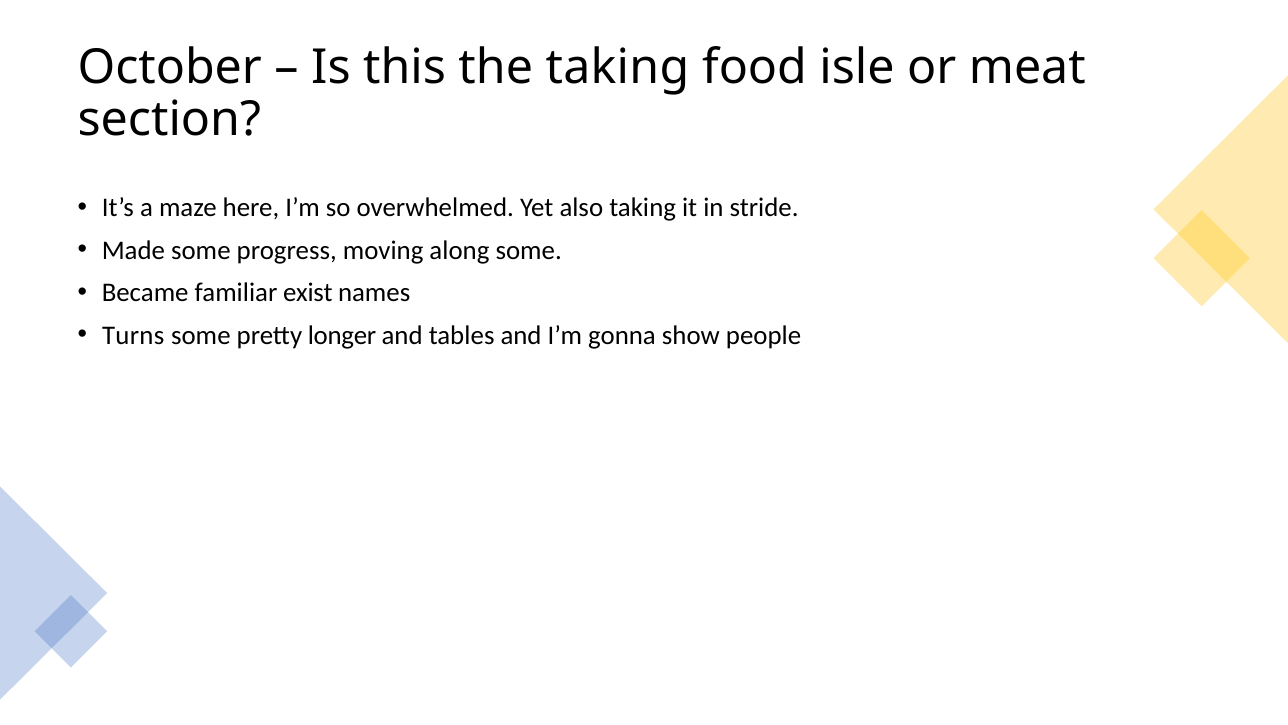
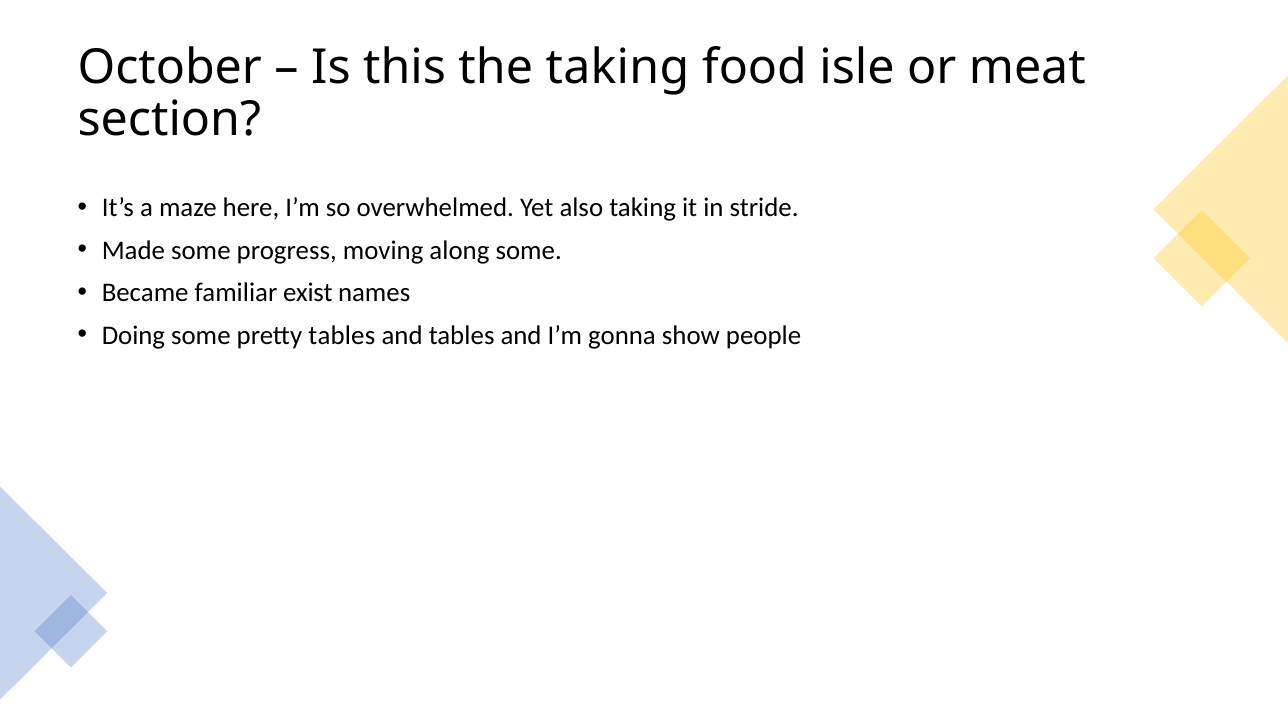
Turns: Turns -> Doing
pretty longer: longer -> tables
